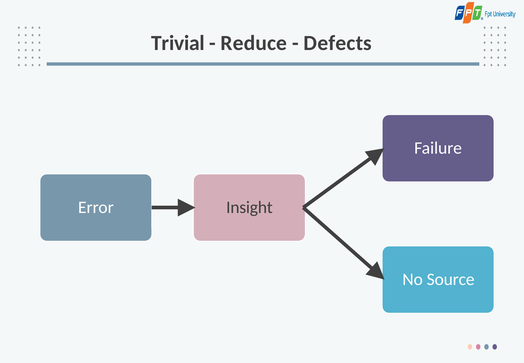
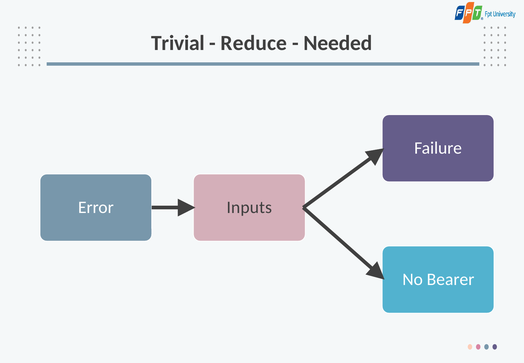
Defects: Defects -> Needed
Insight: Insight -> Inputs
Source: Source -> Bearer
